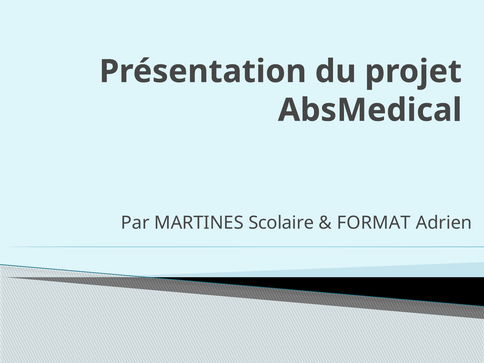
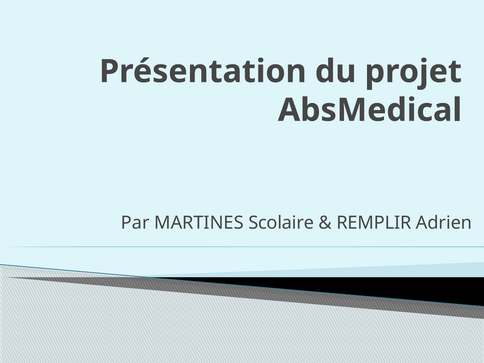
FORMAT: FORMAT -> REMPLIR
